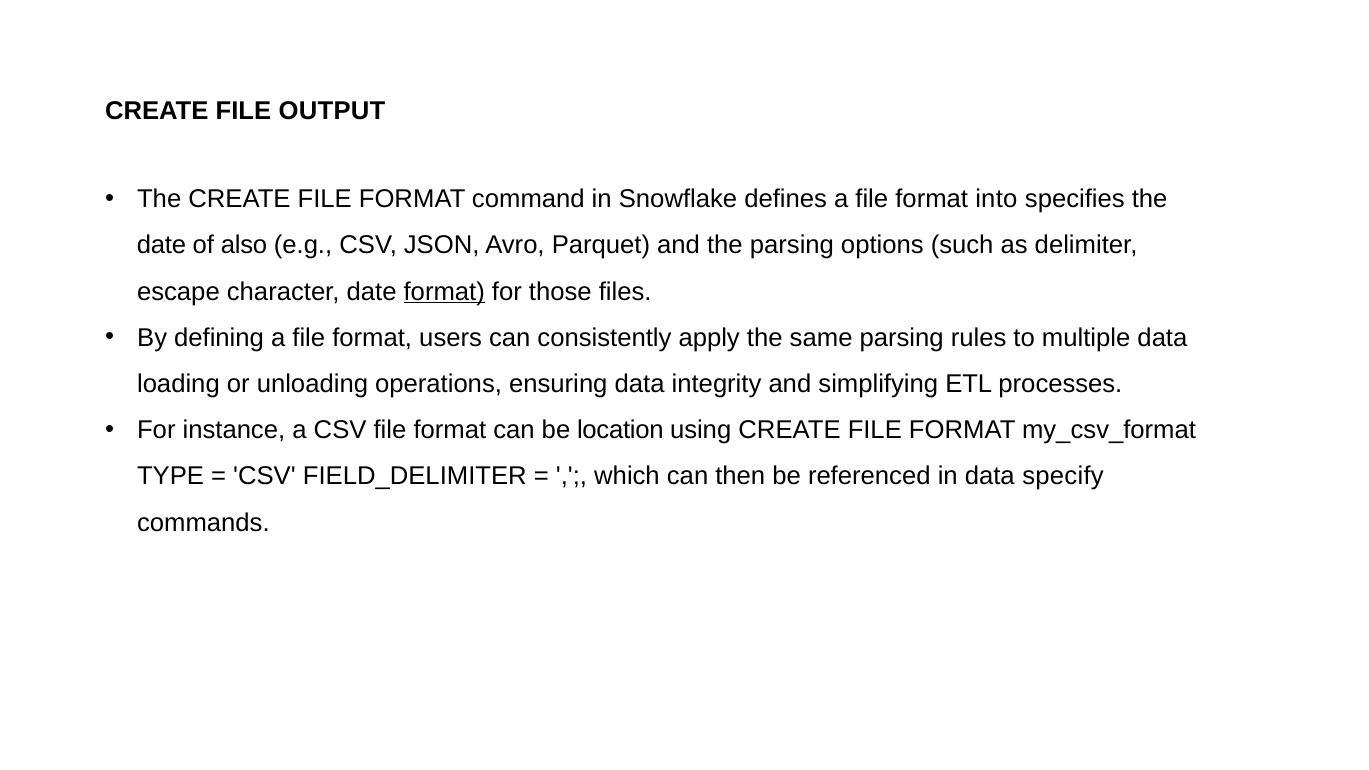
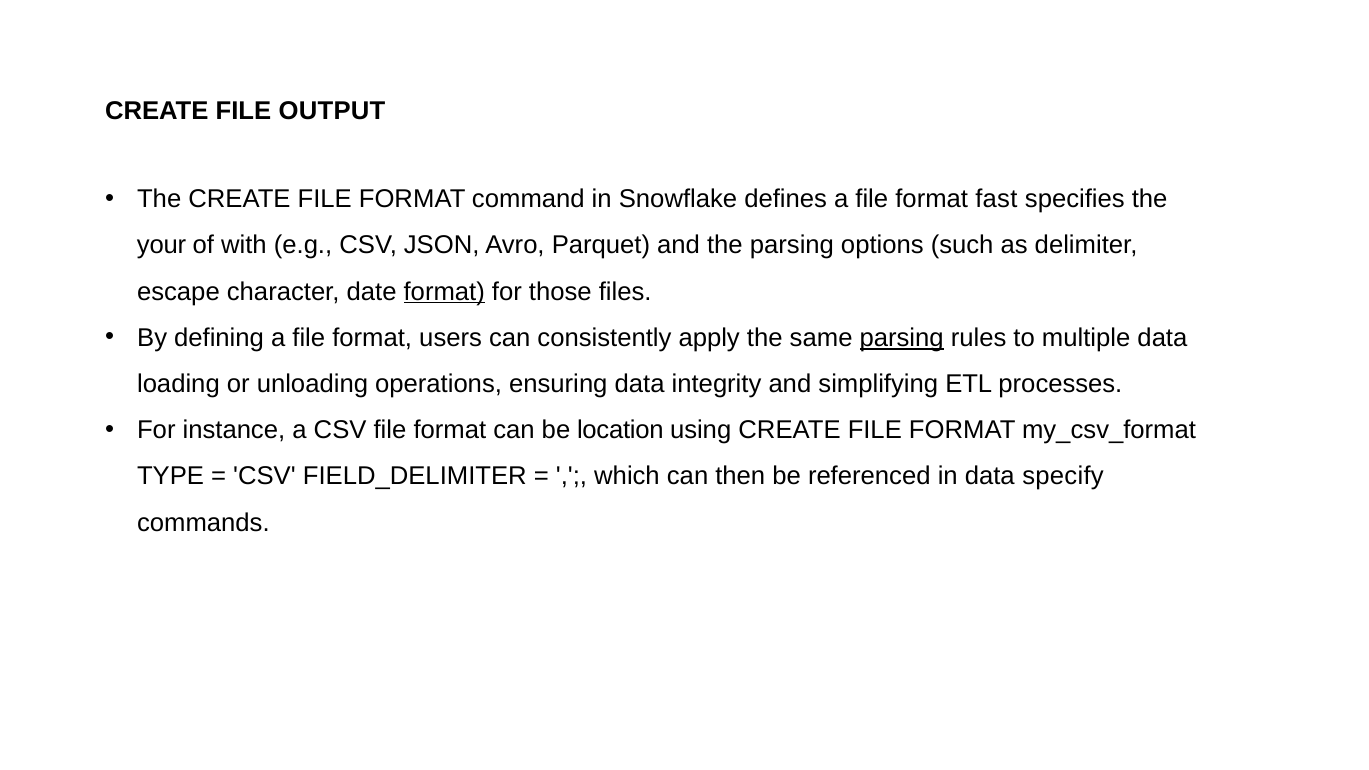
into: into -> fast
date at (162, 245): date -> your
also: also -> with
parsing at (902, 338) underline: none -> present
